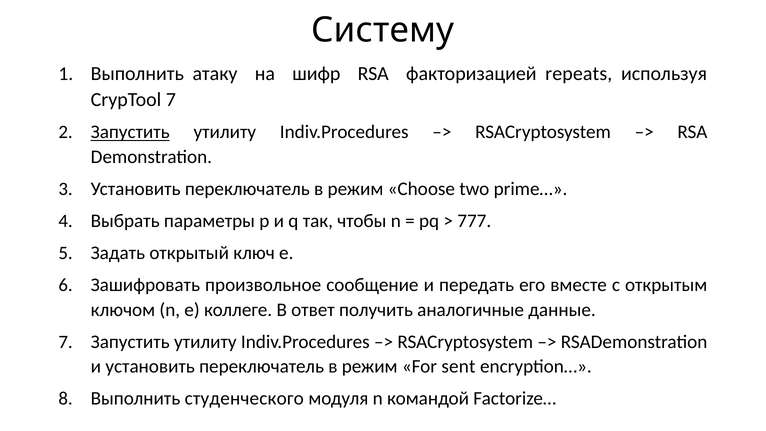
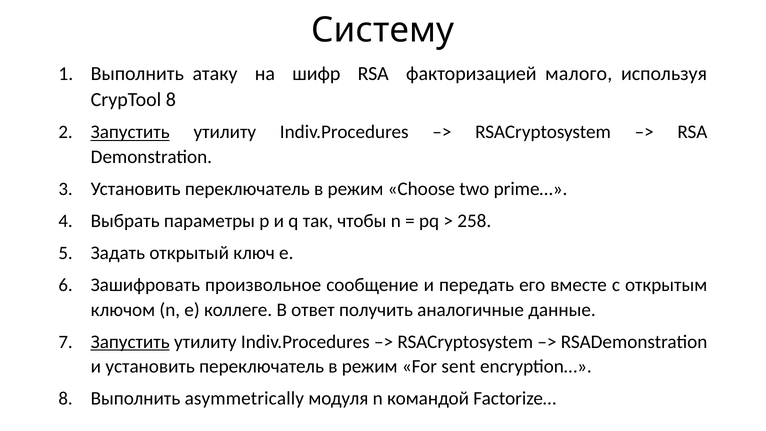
repeats: repeats -> малого
CrypTool 7: 7 -> 8
777: 777 -> 258
Запустить at (130, 342) underline: none -> present
студенческого: студенческого -> asymmetrically
